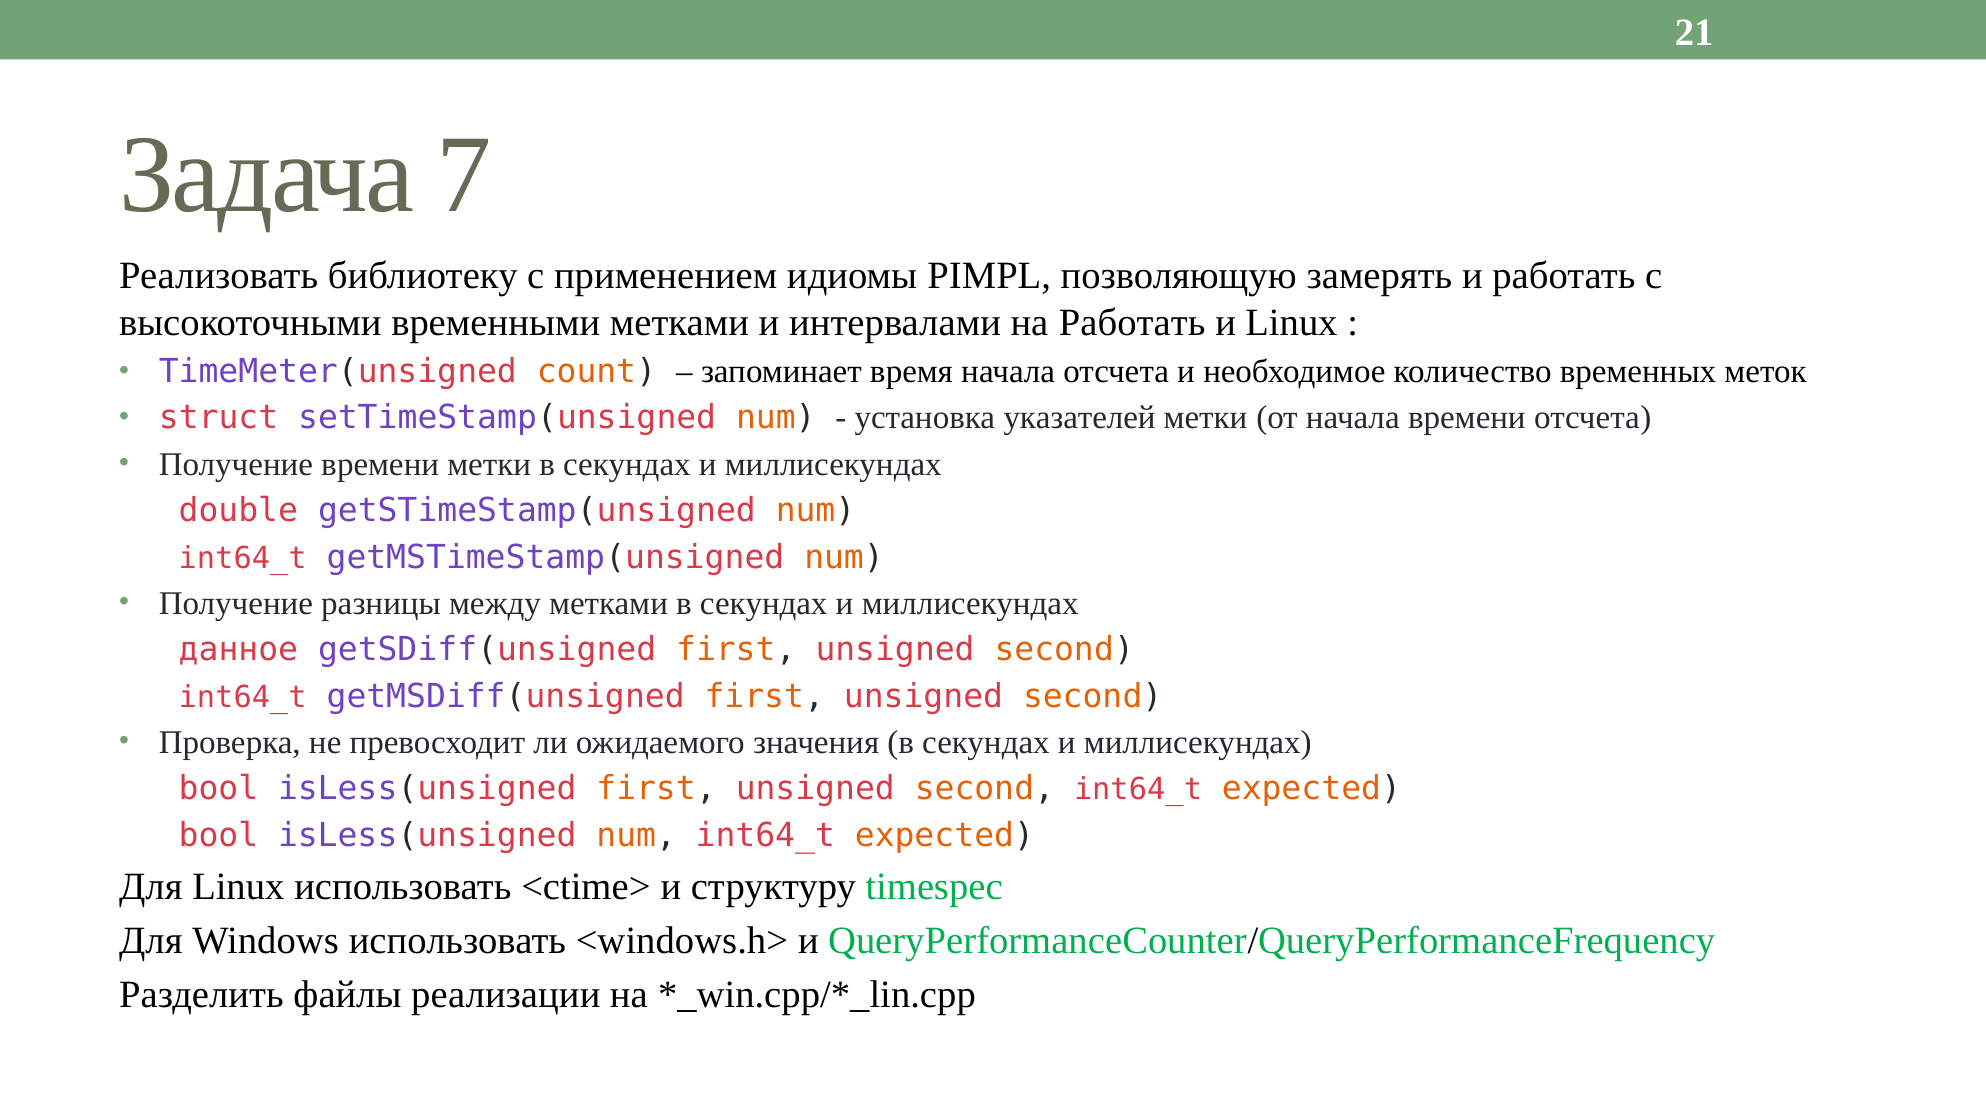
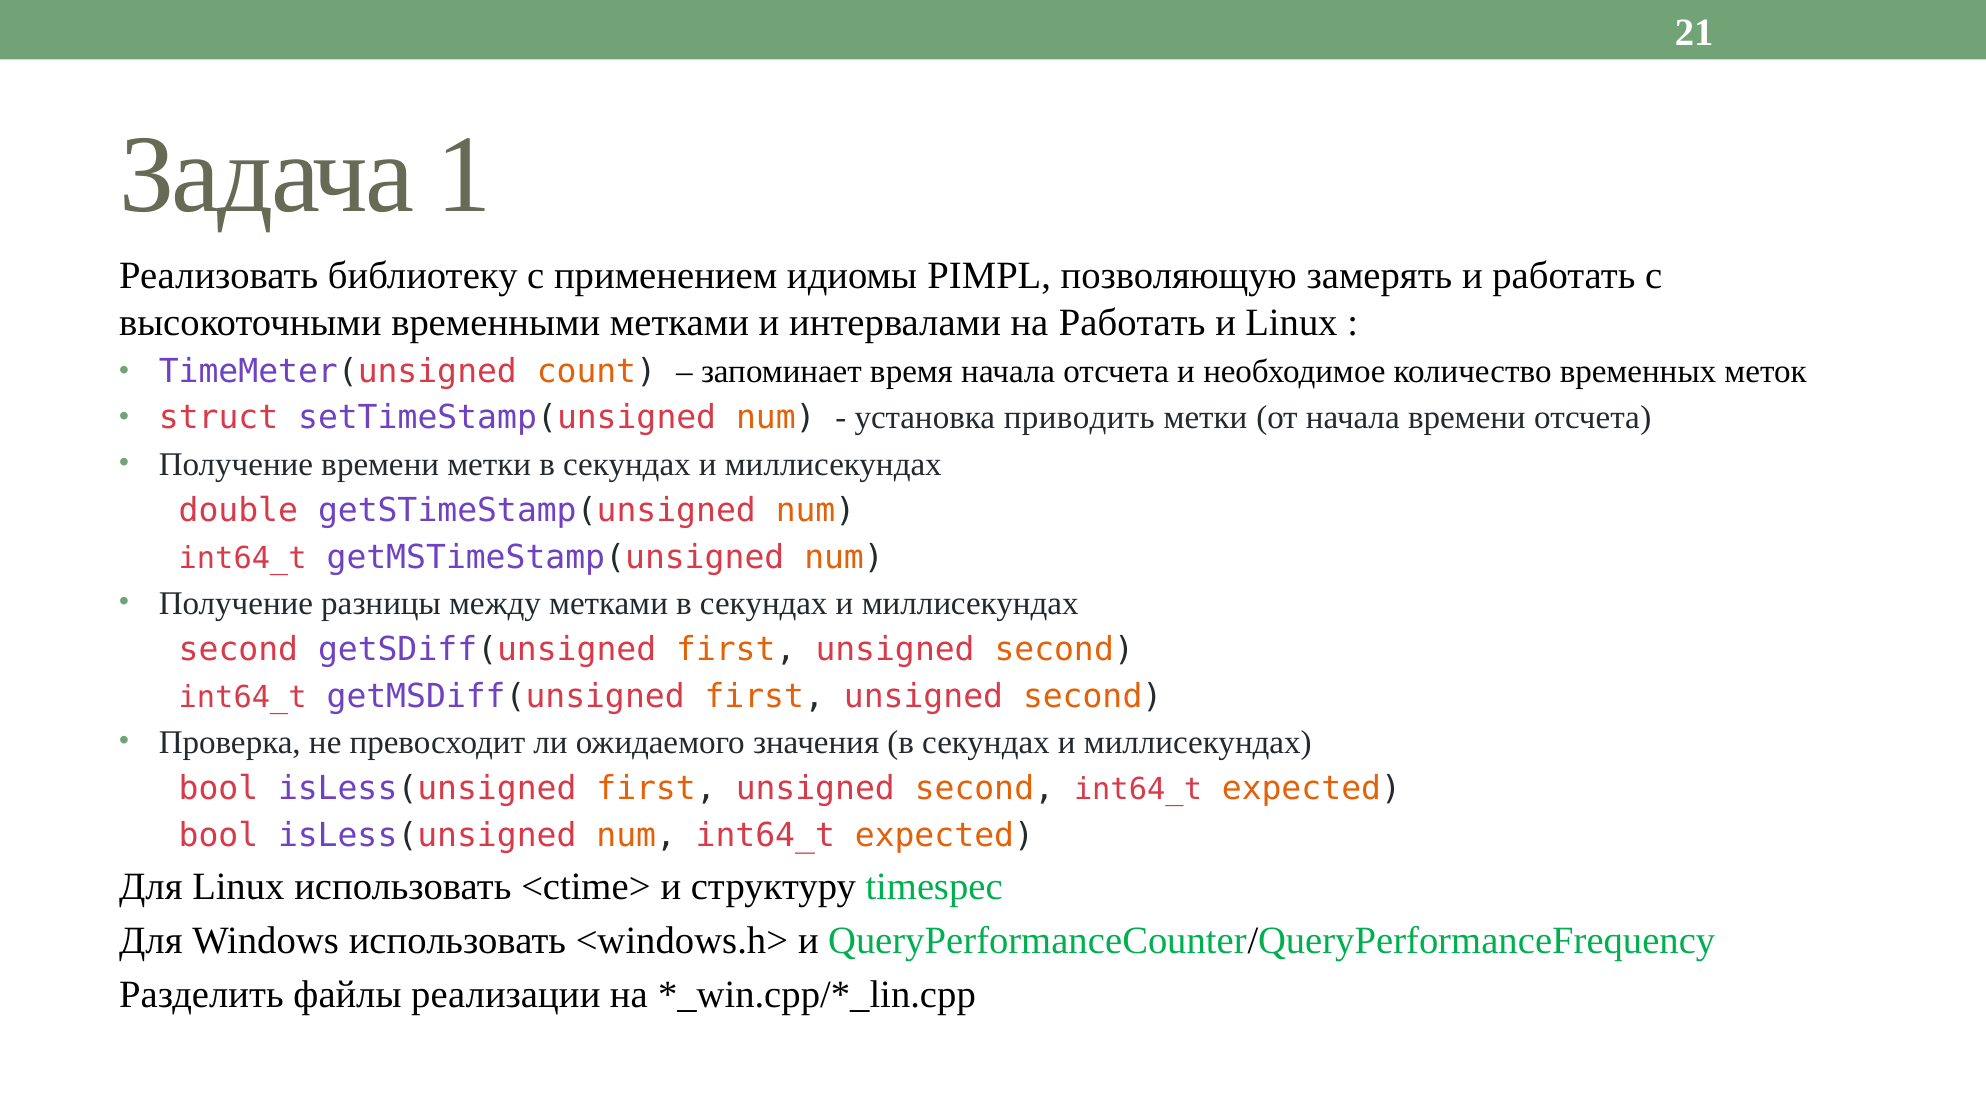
7: 7 -> 1
указателей: указателей -> приводить
данное at (238, 650): данное -> second
